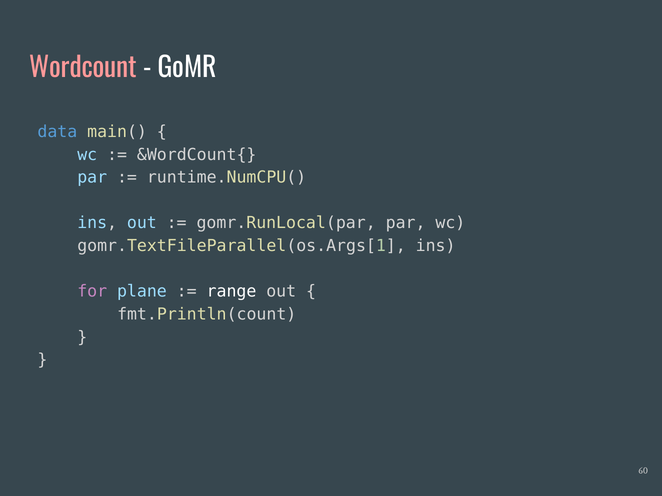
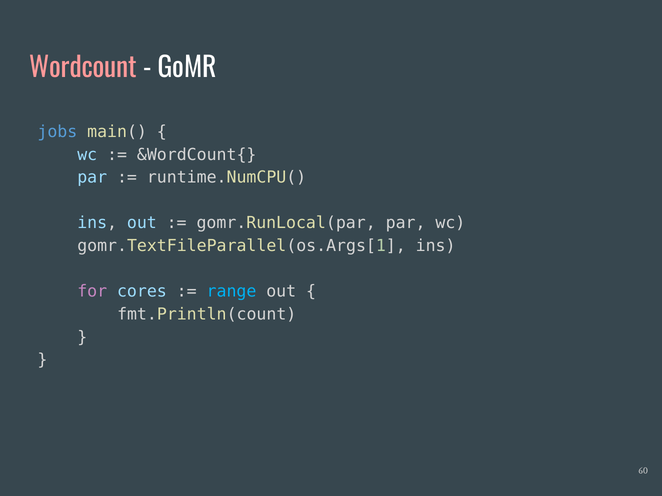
data: data -> jobs
plane: plane -> cores
range colour: white -> light blue
